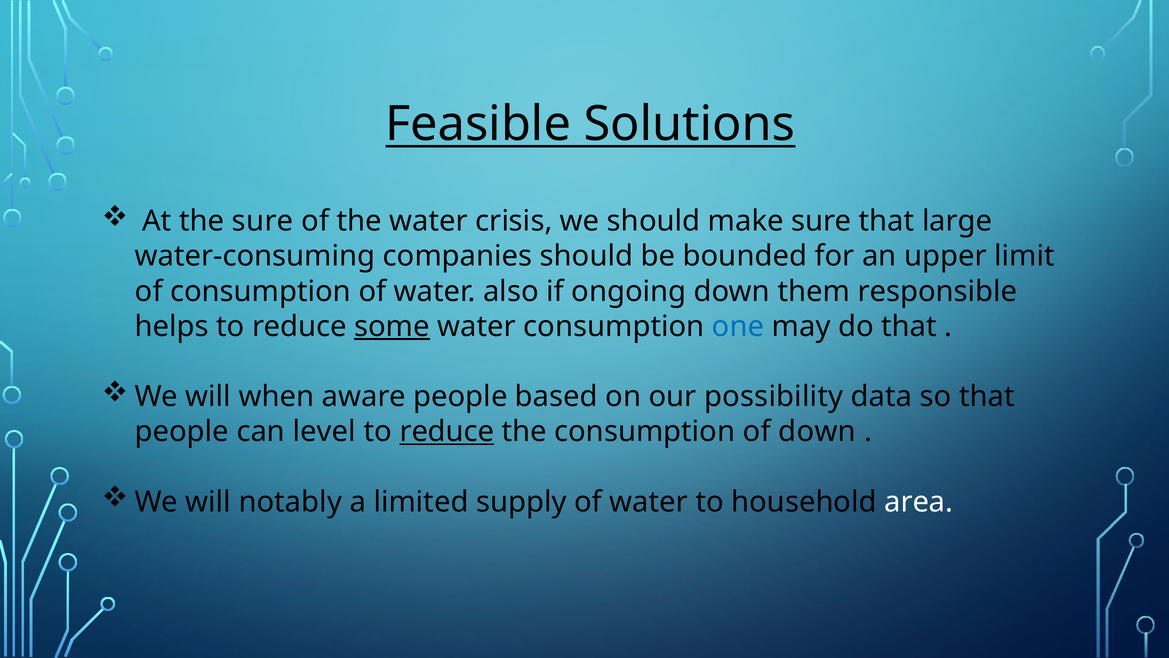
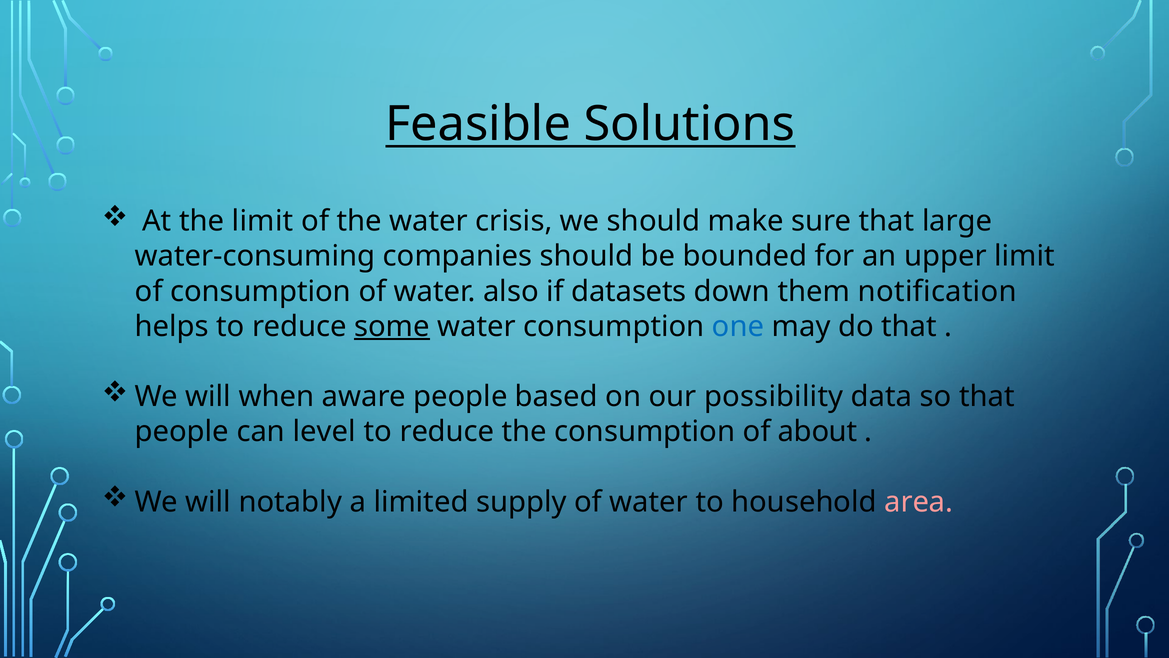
the sure: sure -> limit
ongoing: ongoing -> datasets
responsible: responsible -> notification
reduce at (447, 431) underline: present -> none
of down: down -> about
area colour: white -> pink
